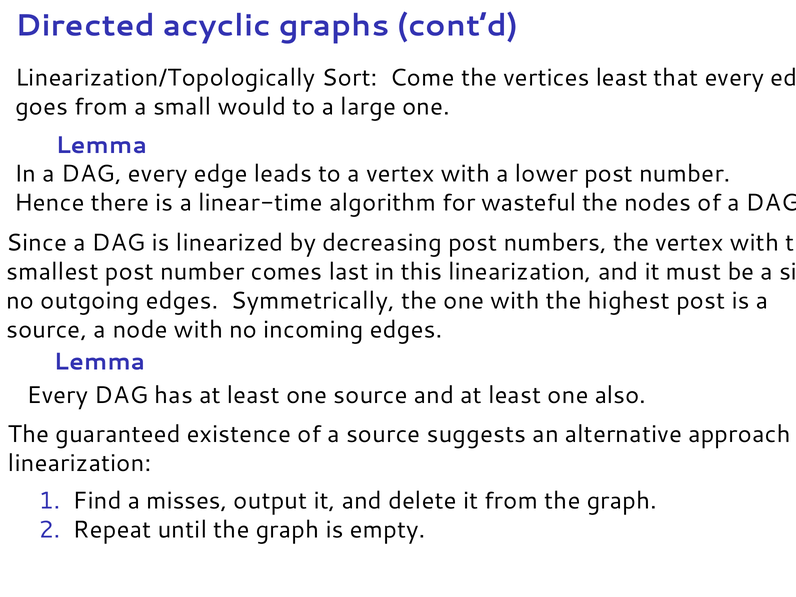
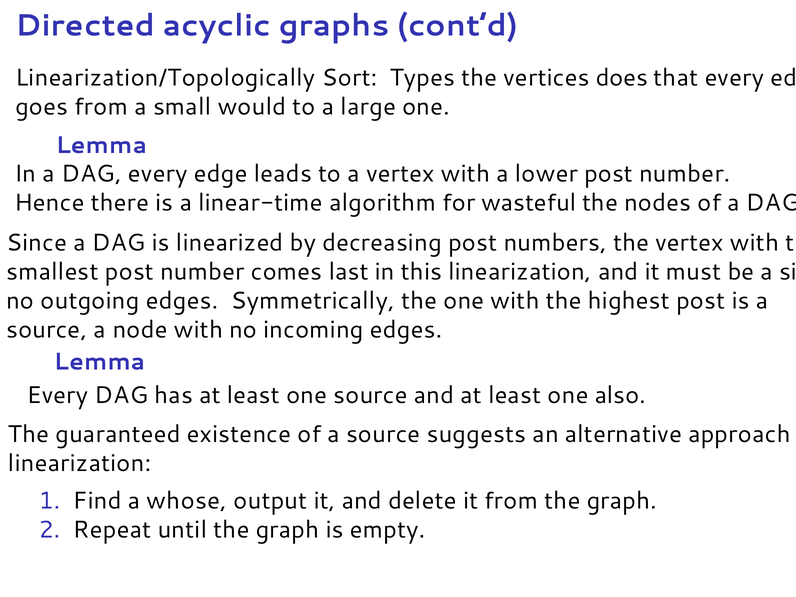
Come: Come -> Types
vertices least: least -> does
misses: misses -> whose
